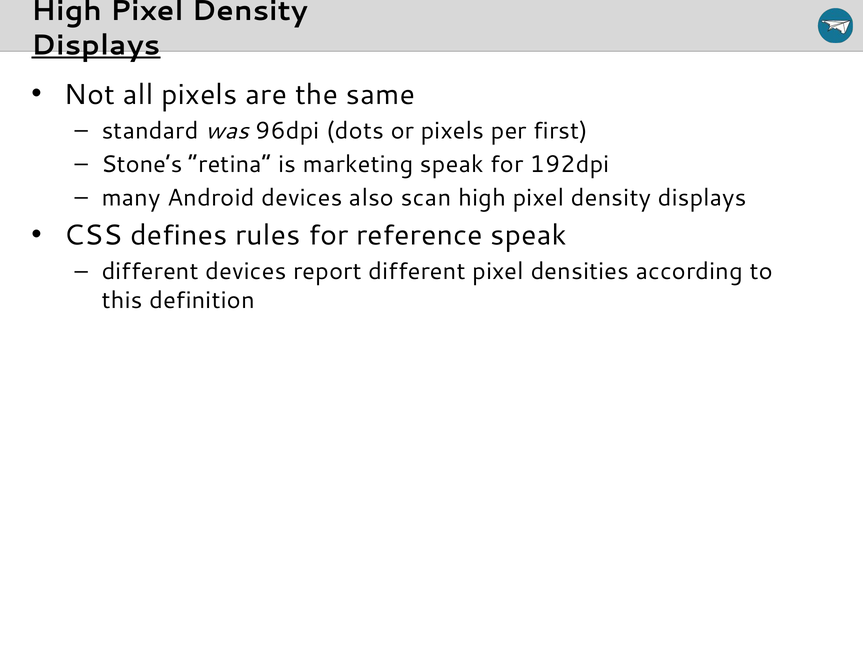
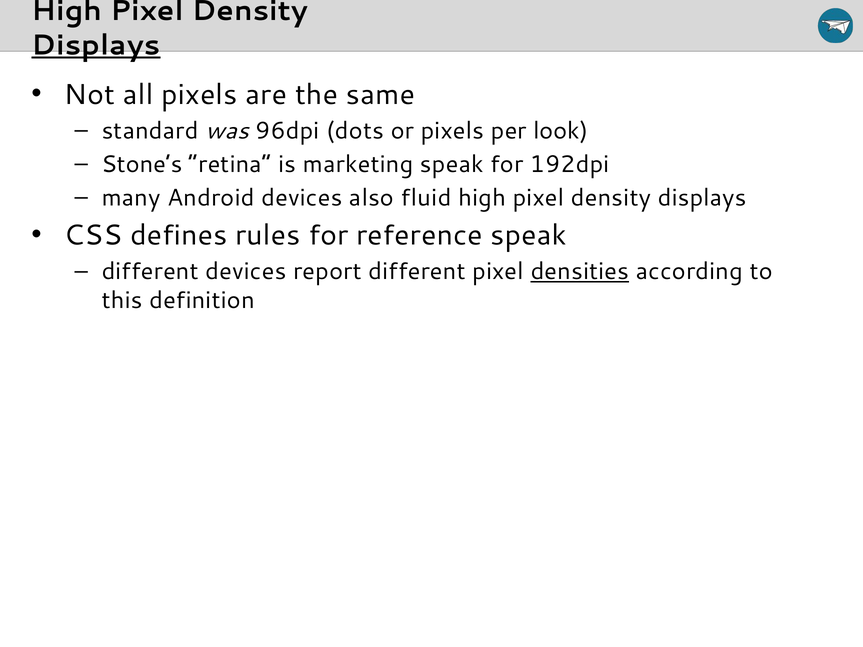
first: first -> look
scan: scan -> fluid
densities underline: none -> present
